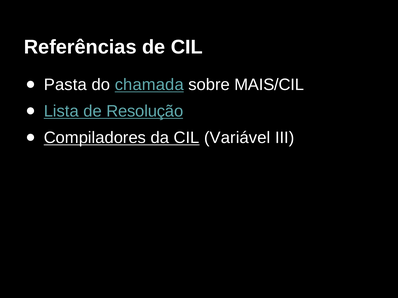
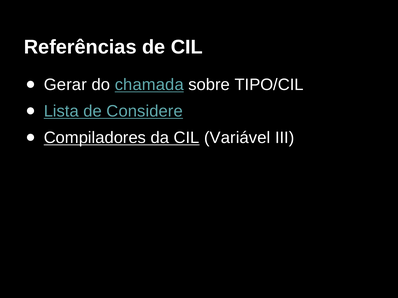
Pasta: Pasta -> Gerar
MAIS/CIL: MAIS/CIL -> TIPO/CIL
Resolução: Resolução -> Considere
